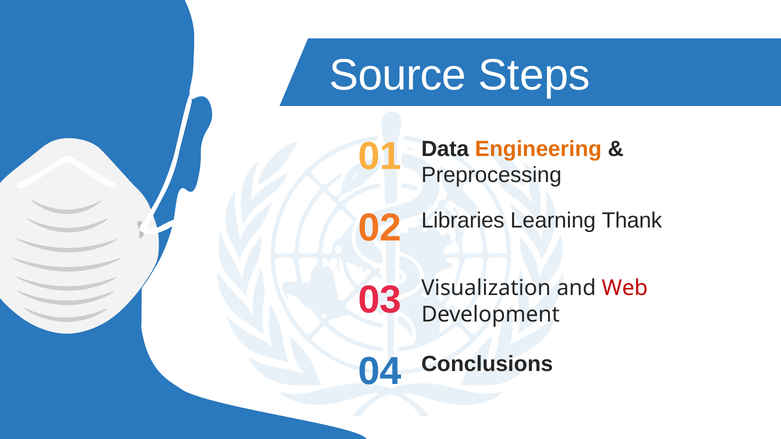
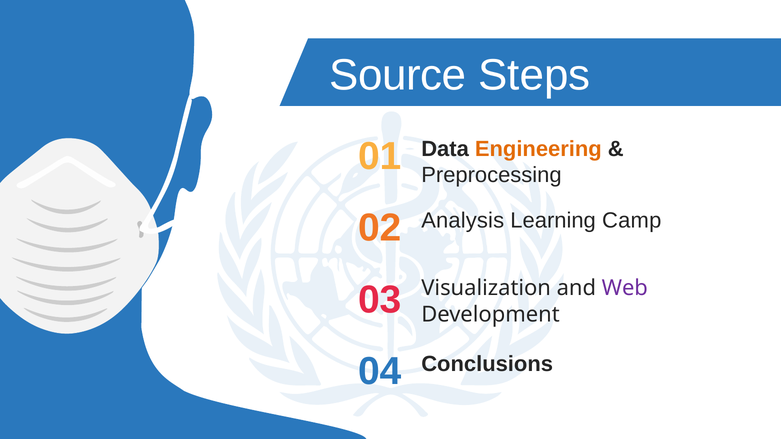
Libraries: Libraries -> Analysis
Thank: Thank -> Camp
Web colour: red -> purple
